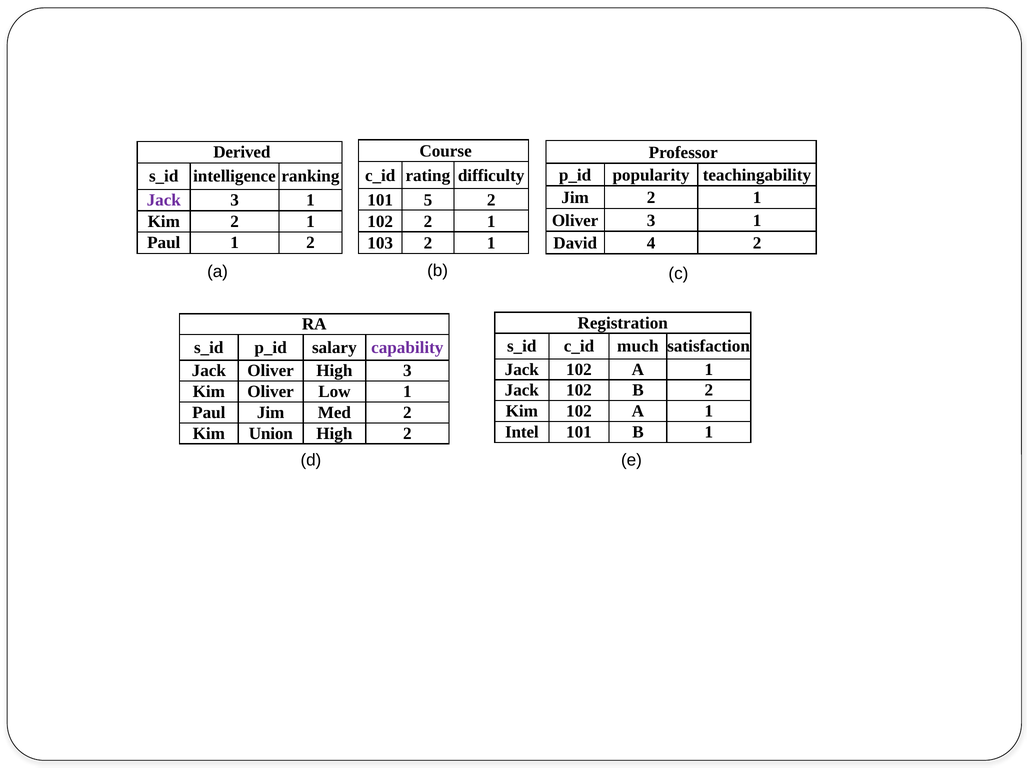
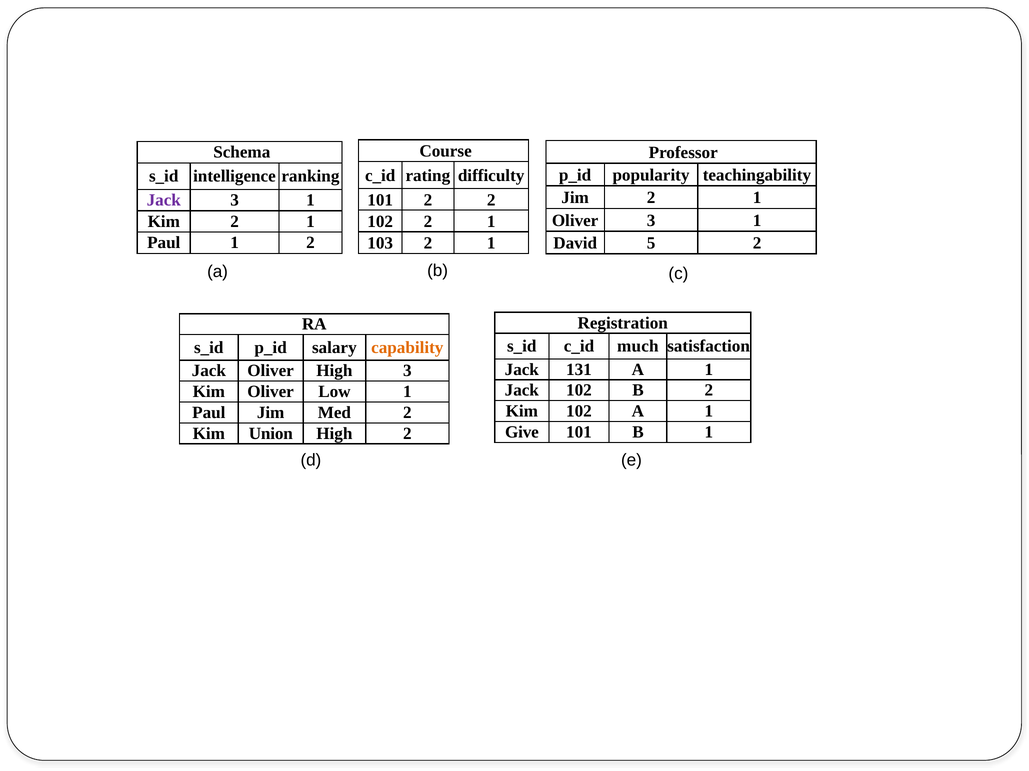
Derived: Derived -> Schema
101 5: 5 -> 2
4: 4 -> 5
capability colour: purple -> orange
102 at (579, 370): 102 -> 131
Intel: Intel -> Give
